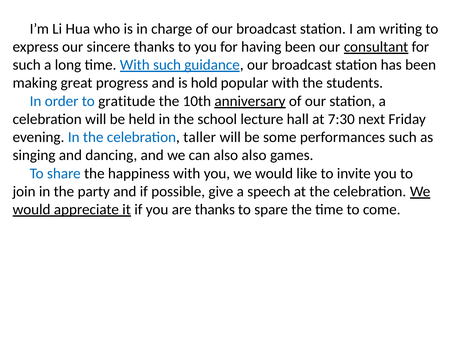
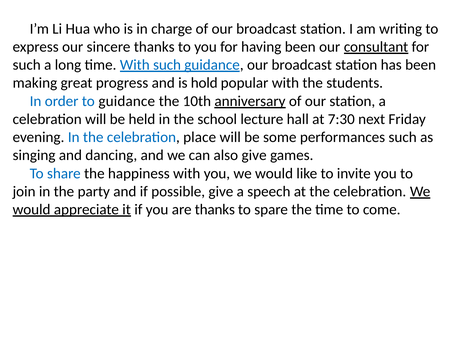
to gratitude: gratitude -> guidance
taller: taller -> place
also also: also -> give
